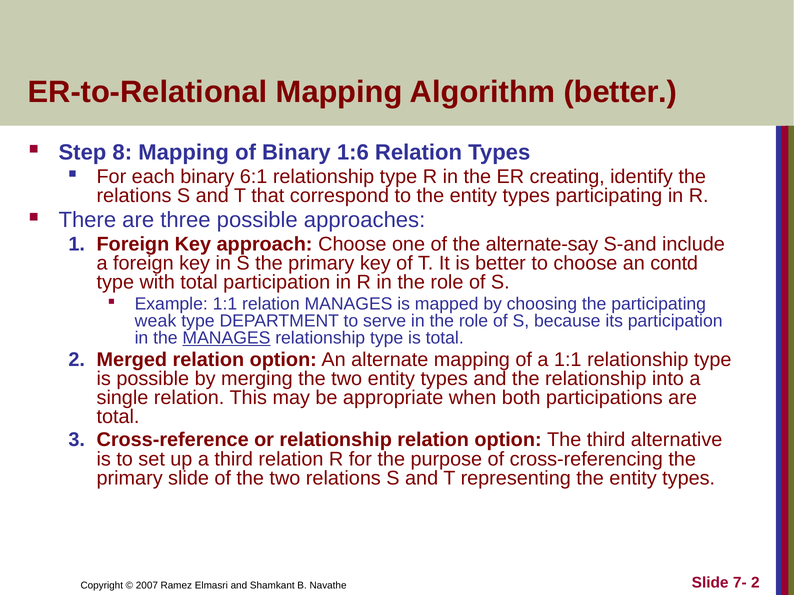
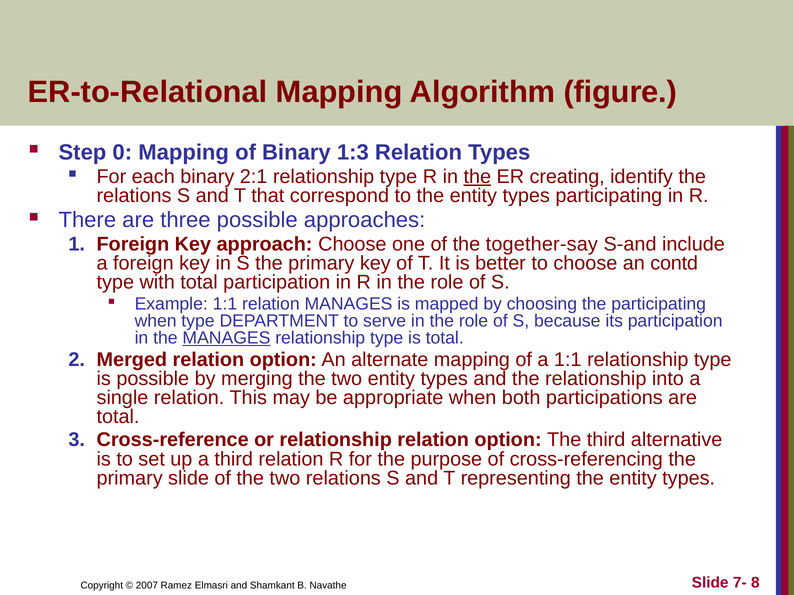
Algorithm better: better -> figure
8: 8 -> 0
1:6: 1:6 -> 1:3
6:1: 6:1 -> 2:1
the at (477, 177) underline: none -> present
alternate-say: alternate-say -> together-say
weak at (156, 321): weak -> when
7- 2: 2 -> 8
